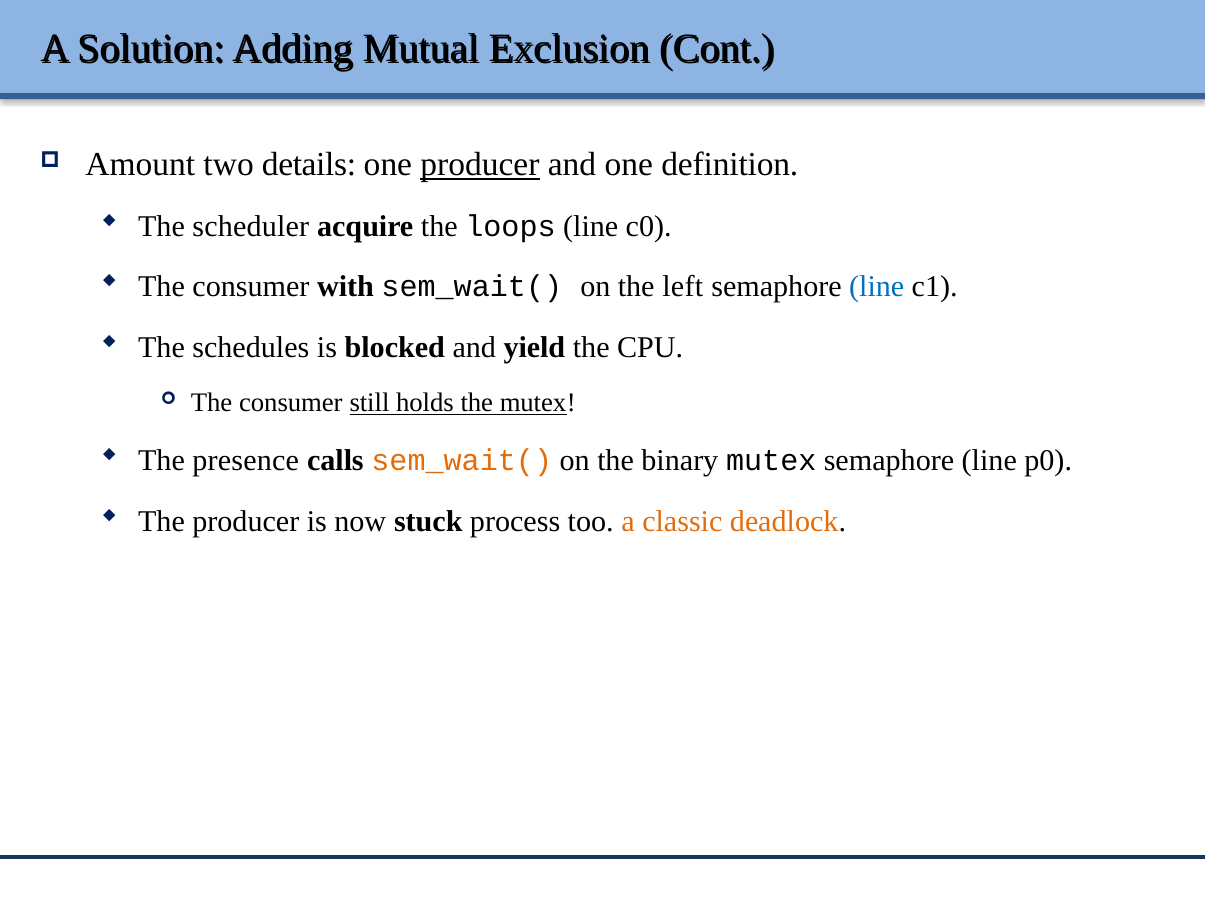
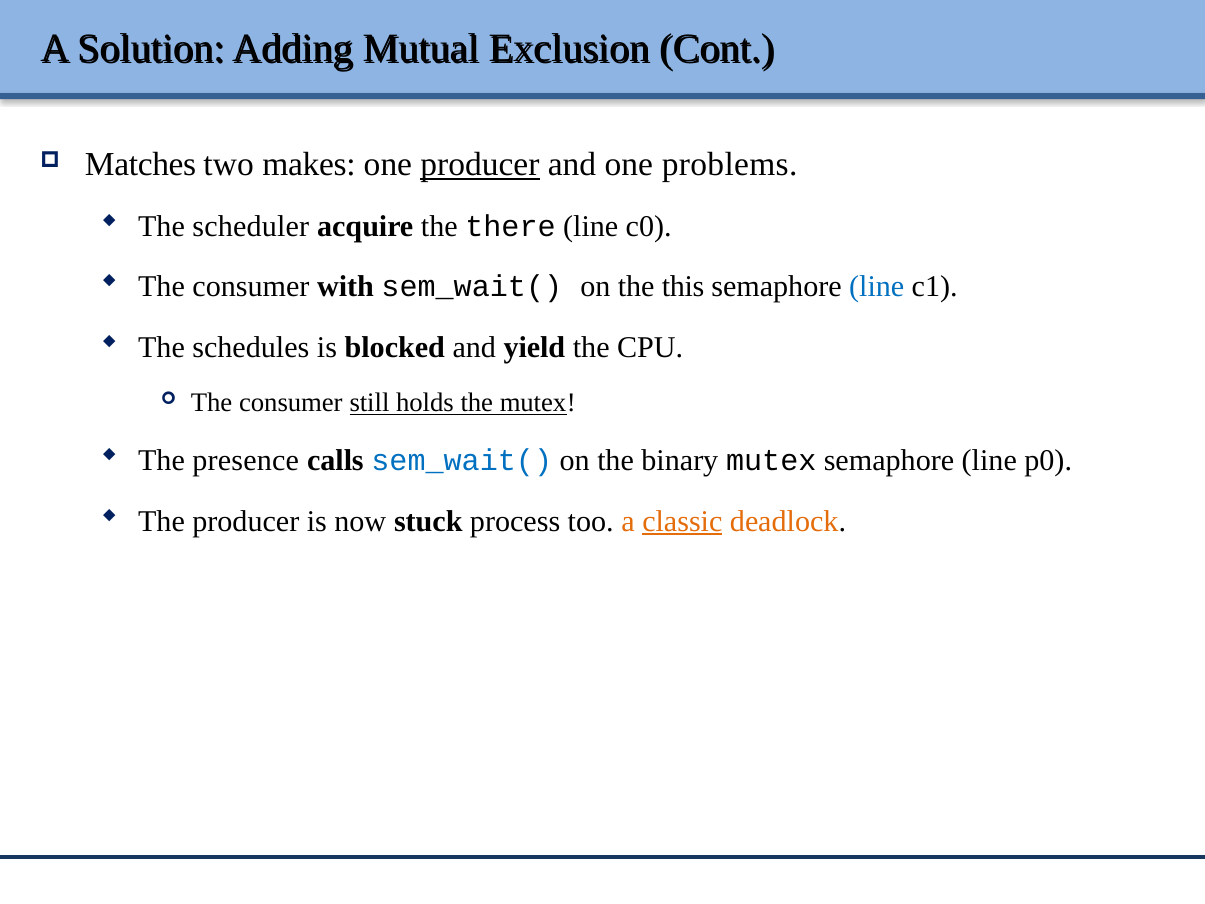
Amount: Amount -> Matches
details: details -> makes
definition: definition -> problems
loops: loops -> there
left: left -> this
sem_wait( at (462, 461) colour: orange -> blue
classic underline: none -> present
